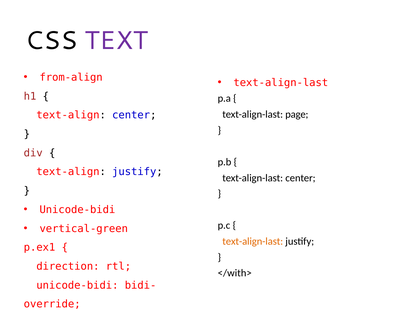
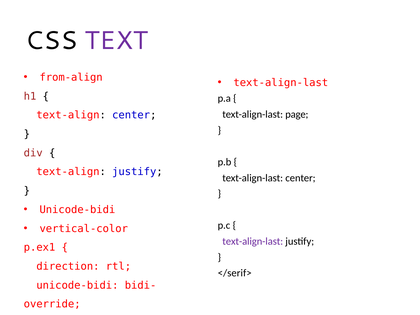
vertical-green: vertical-green -> vertical-color
text-align-last at (253, 241) colour: orange -> purple
</with>: </with> -> </serif>
